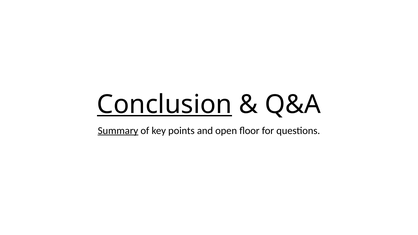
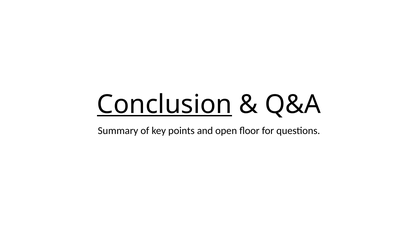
Summary underline: present -> none
